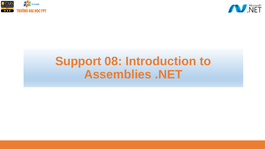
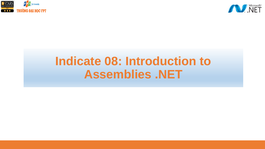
Support: Support -> Indicate
